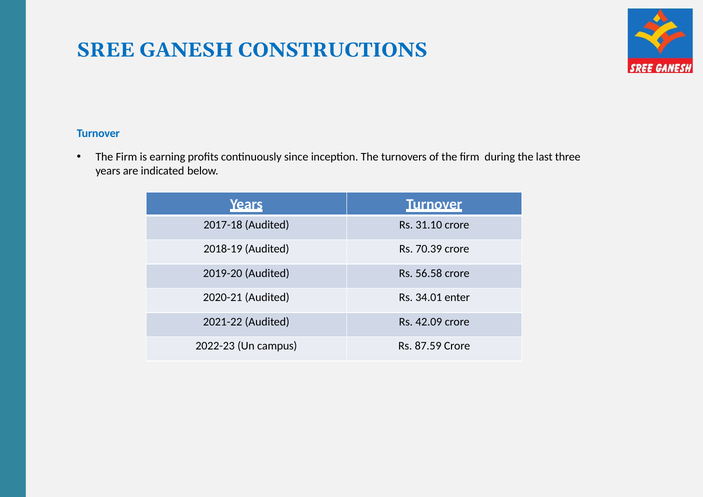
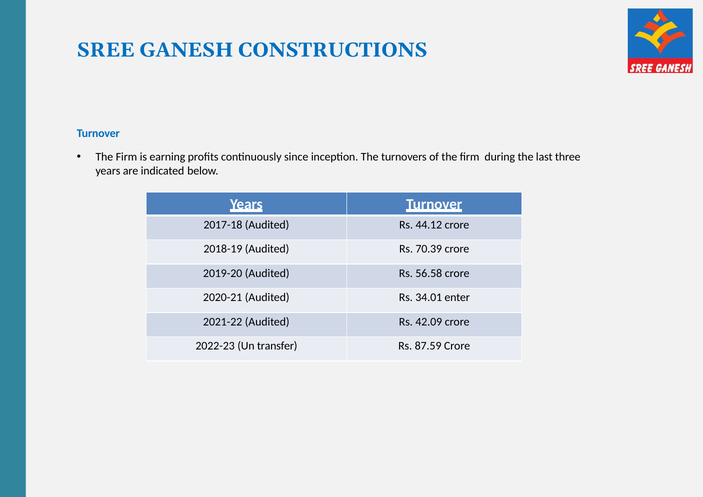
31.10: 31.10 -> 44.12
campus: campus -> transfer
